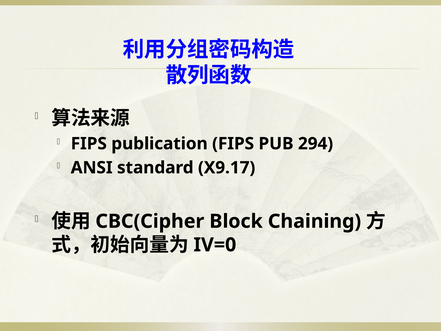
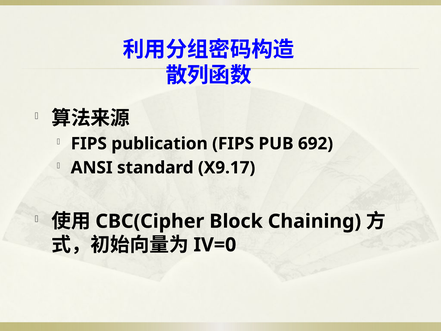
294: 294 -> 692
